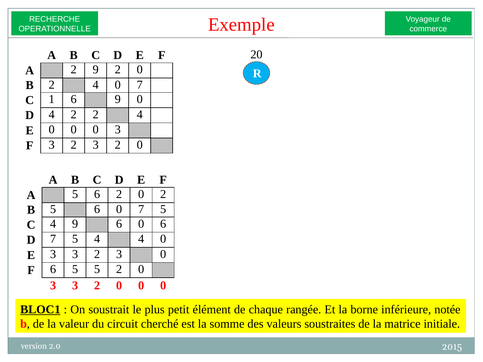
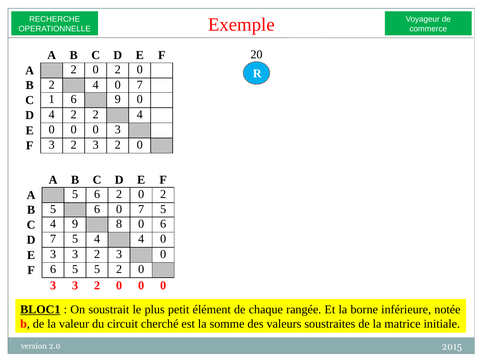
A 2 9: 9 -> 0
9 6: 6 -> 8
